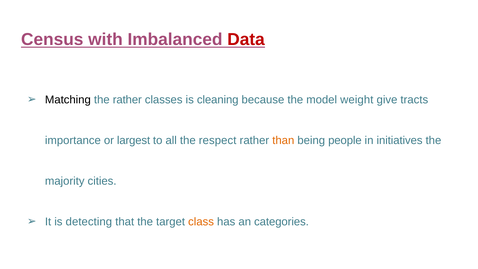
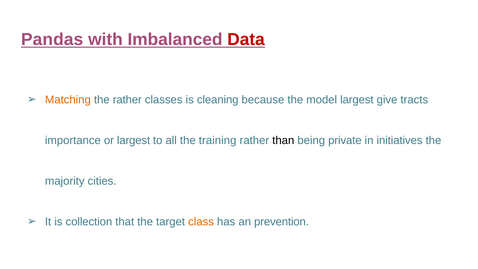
Census: Census -> Pandas
Matching colour: black -> orange
model weight: weight -> largest
respect: respect -> training
than colour: orange -> black
people: people -> private
detecting: detecting -> collection
categories: categories -> prevention
